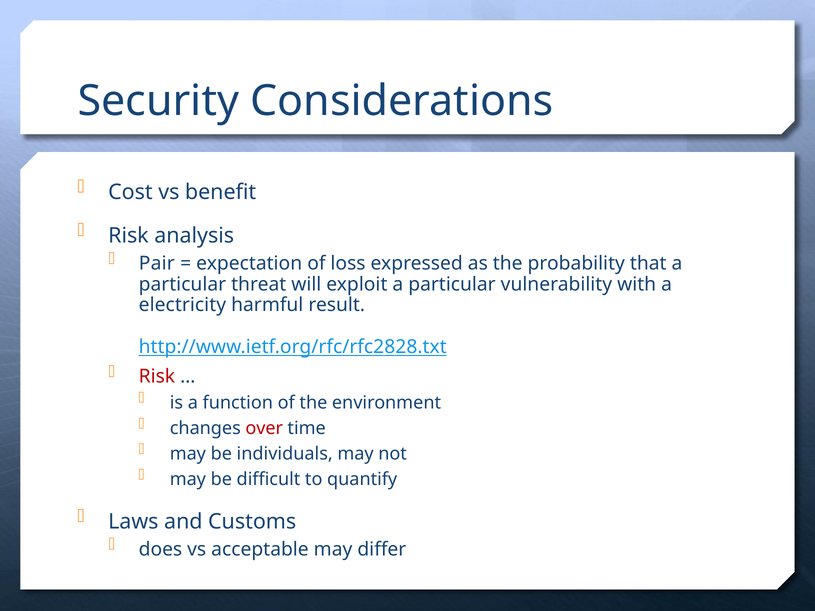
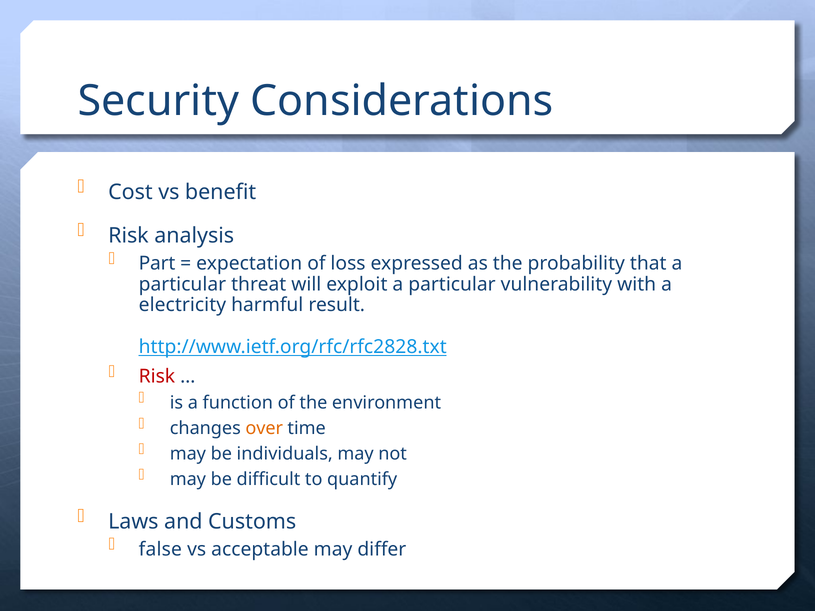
Pair: Pair -> Part
over colour: red -> orange
does: does -> false
